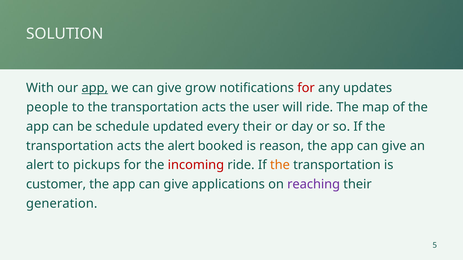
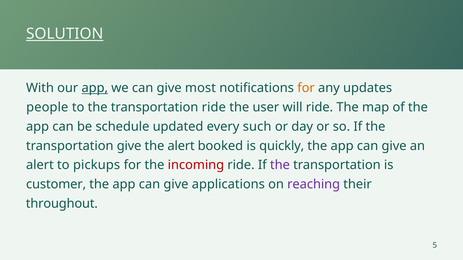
SOLUTION underline: none -> present
grow: grow -> most
for at (306, 88) colour: red -> orange
to the transportation acts: acts -> ride
every their: their -> such
acts at (129, 146): acts -> give
reason: reason -> quickly
the at (280, 165) colour: orange -> purple
generation: generation -> throughout
